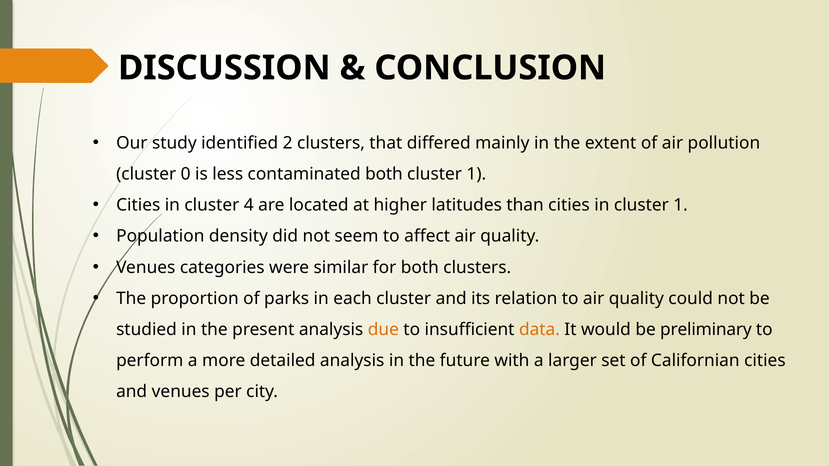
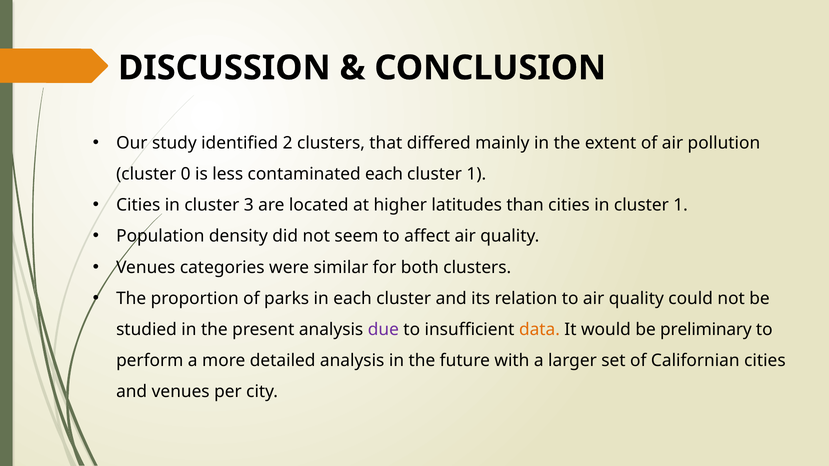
contaminated both: both -> each
4: 4 -> 3
due colour: orange -> purple
